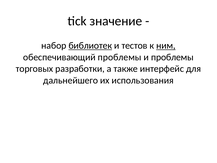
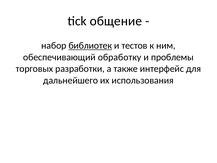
значение: значение -> общение
ним underline: present -> none
обеспечивающий проблемы: проблемы -> обработку
